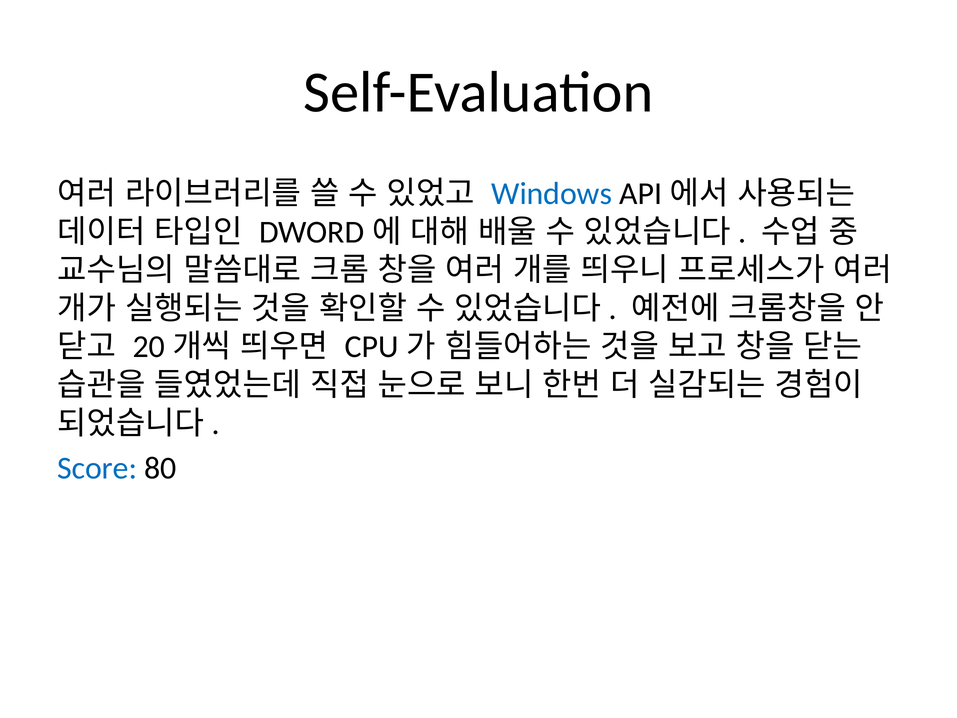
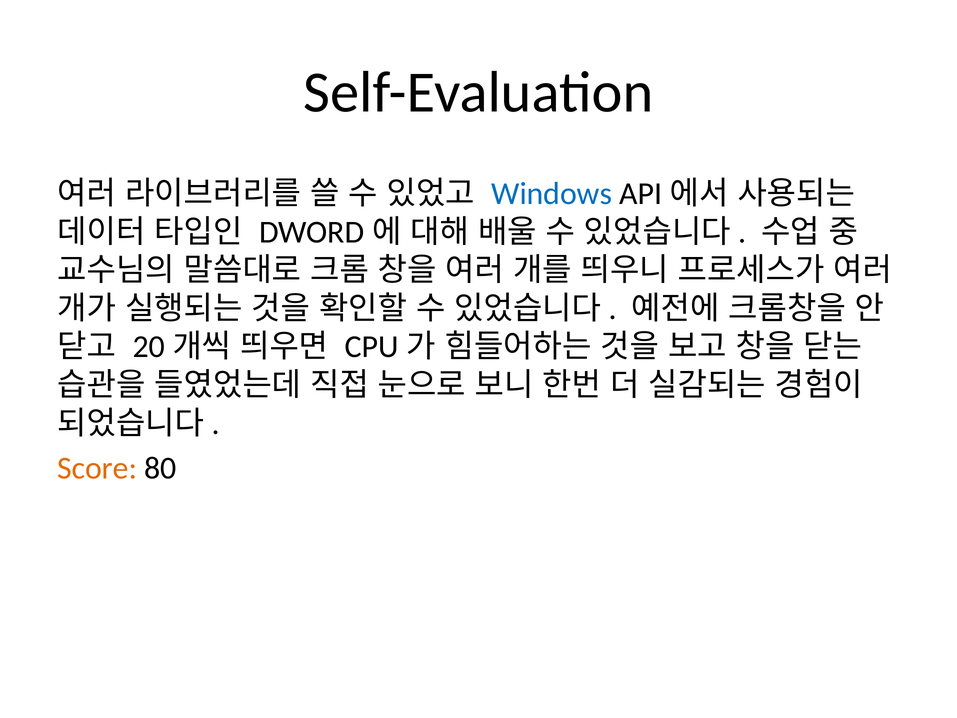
Score colour: blue -> orange
